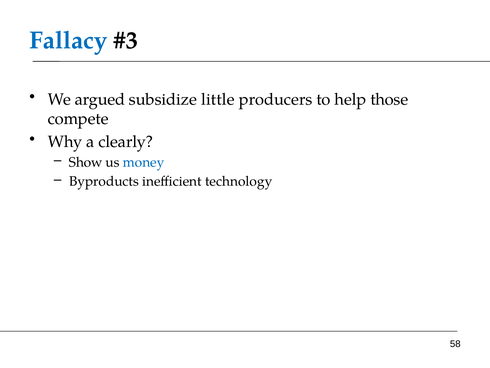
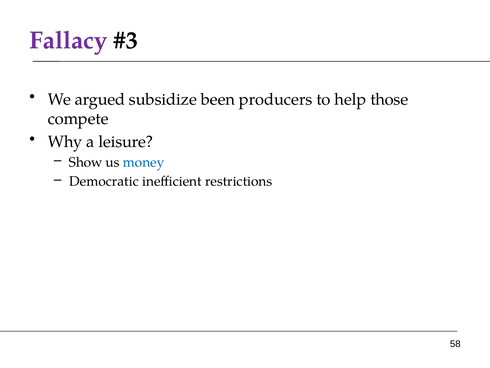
Fallacy colour: blue -> purple
little: little -> been
clearly: clearly -> leisure
Byproducts: Byproducts -> Democratic
technology: technology -> restrictions
